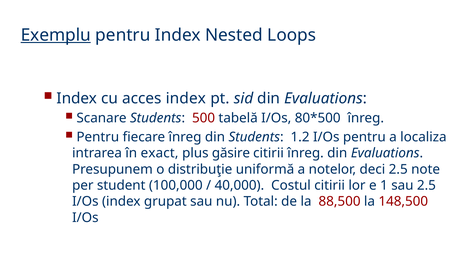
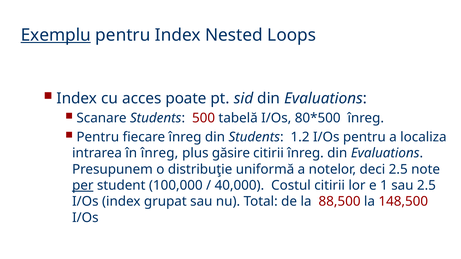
acces index: index -> poate
în exact: exact -> înreg
per underline: none -> present
